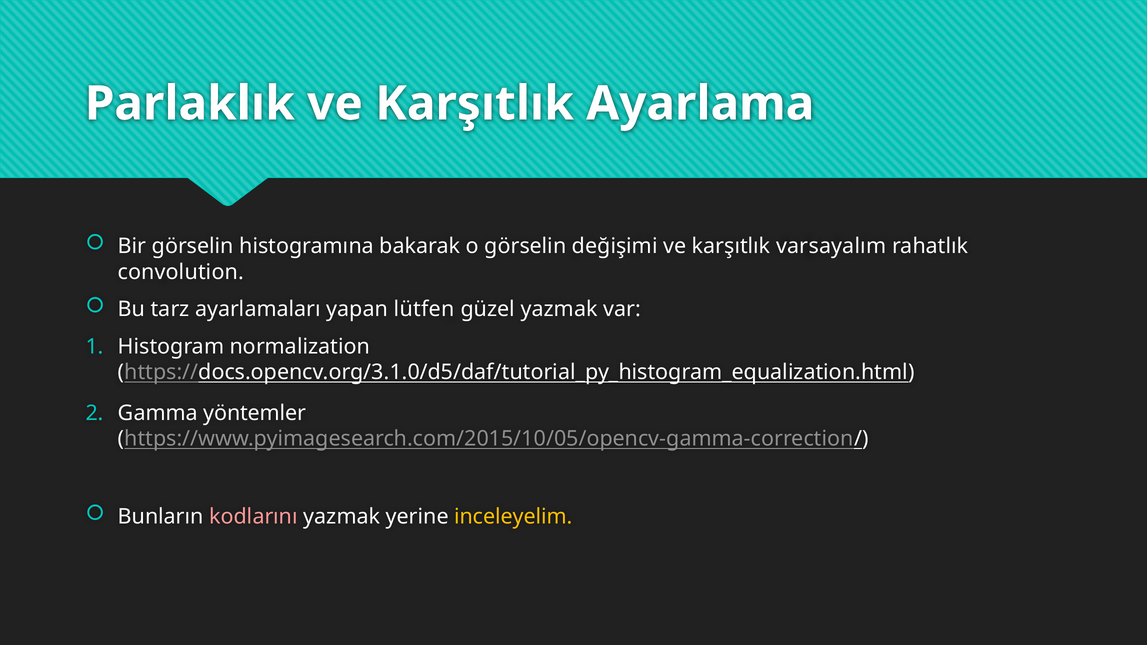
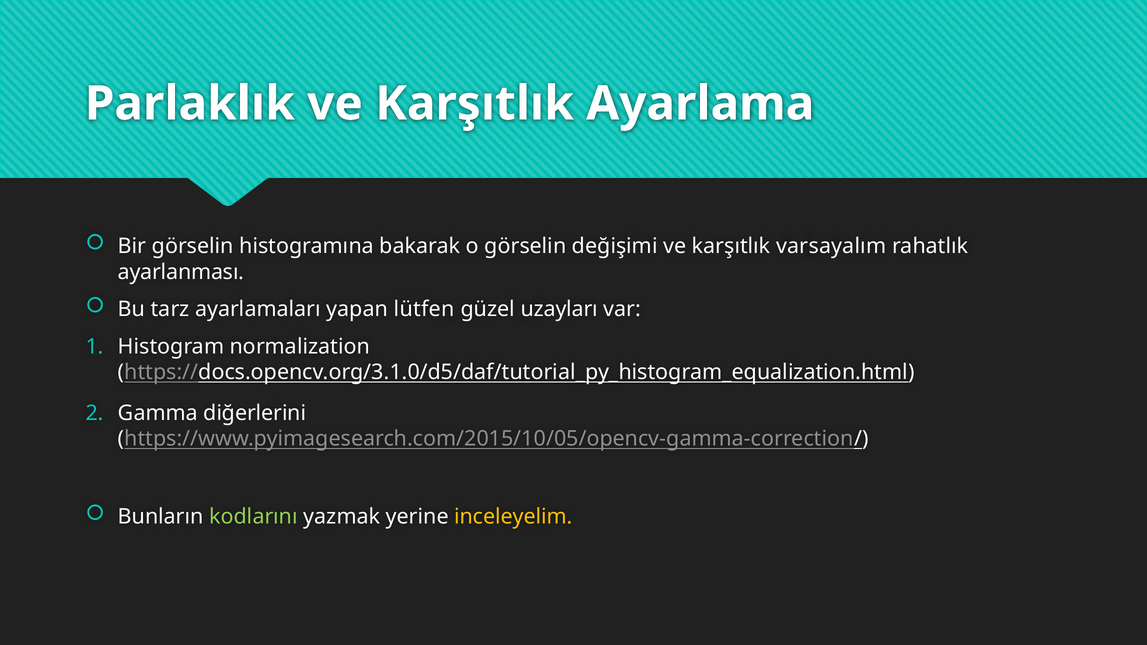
convolution: convolution -> ayarlanması
güzel yazmak: yazmak -> uzayları
yöntemler: yöntemler -> diğerlerini
kodlarını colour: pink -> light green
